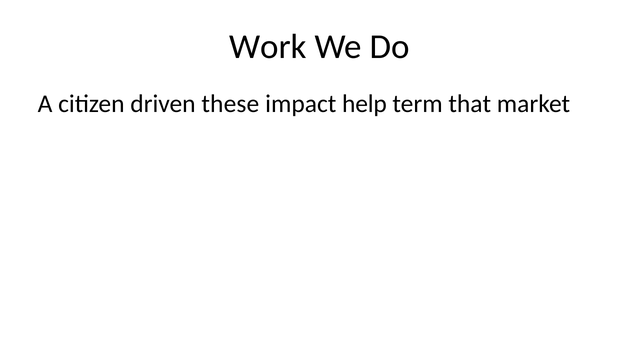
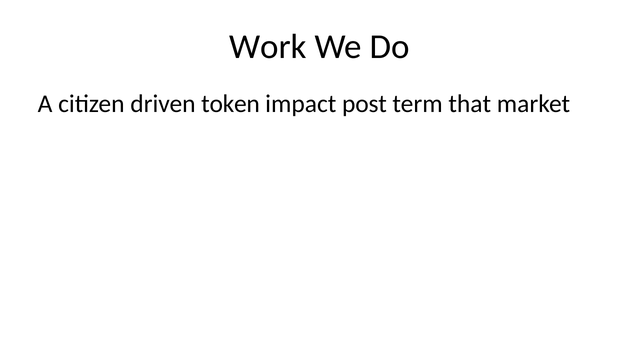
these: these -> token
help: help -> post
